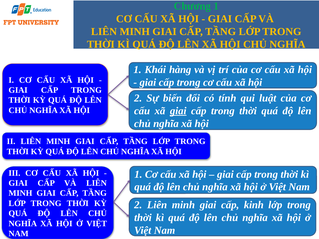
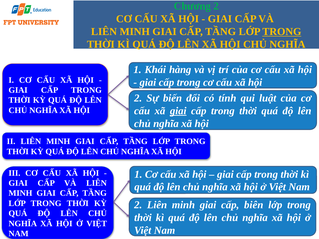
Chương 1: 1 -> 2
TRONG at (282, 32) underline: none -> present
kinh: kinh -> biên
